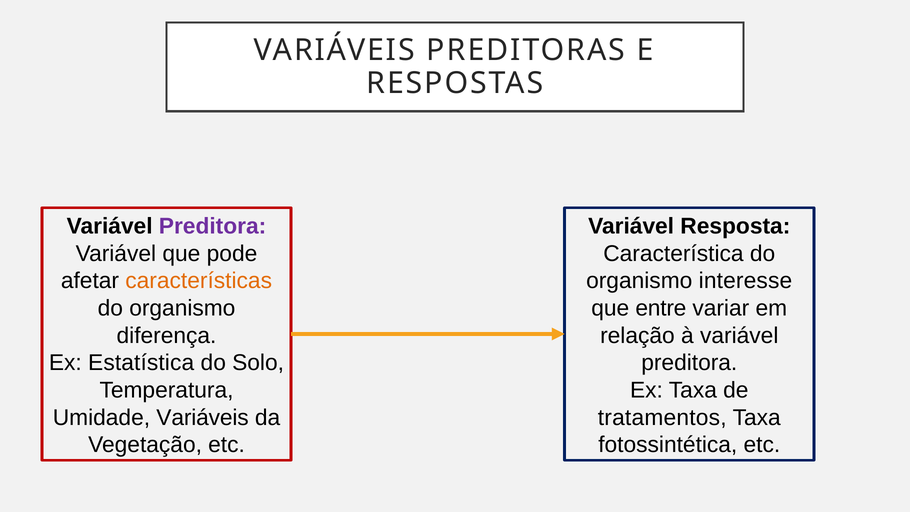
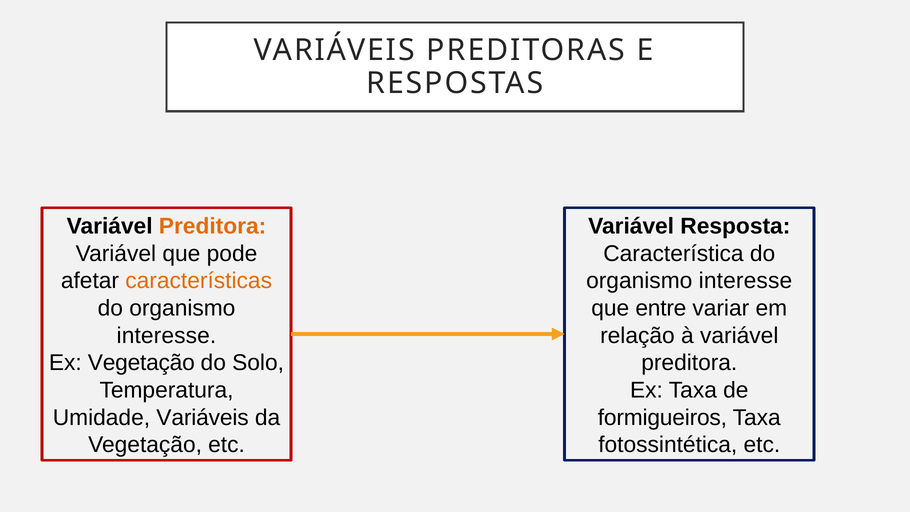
Preditora at (213, 226) colour: purple -> orange
diferença at (167, 335): diferença -> interesse
Ex Estatística: Estatística -> Vegetação
tratamentos: tratamentos -> formigueiros
